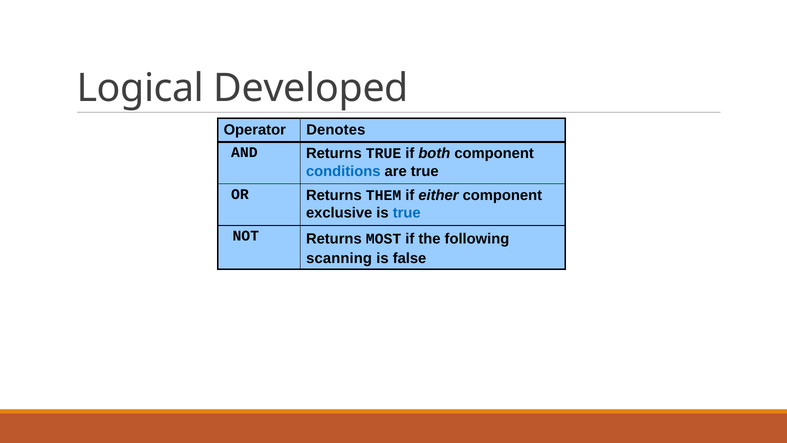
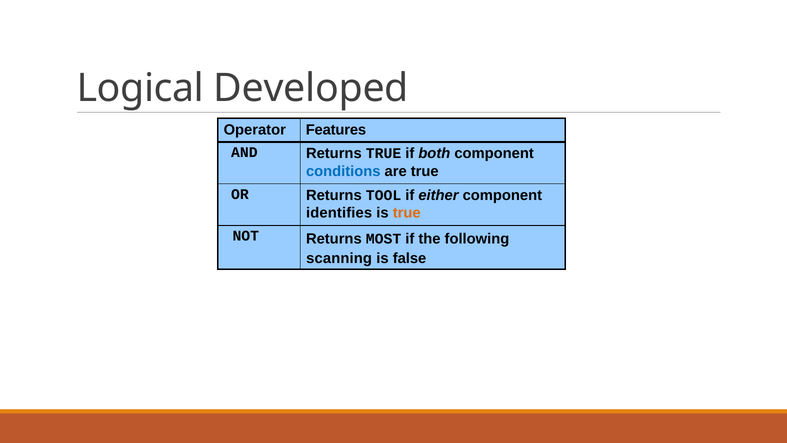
Denotes: Denotes -> Features
THEM: THEM -> TOOL
exclusive: exclusive -> identifies
true at (407, 213) colour: blue -> orange
